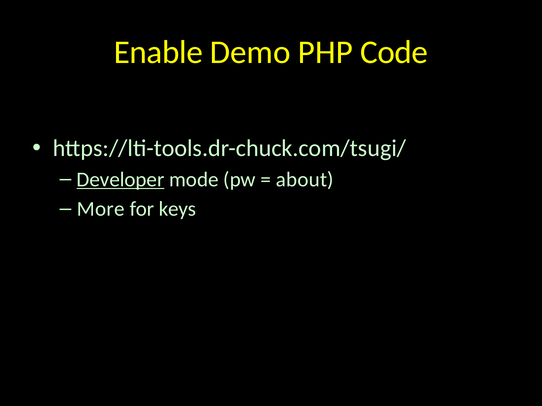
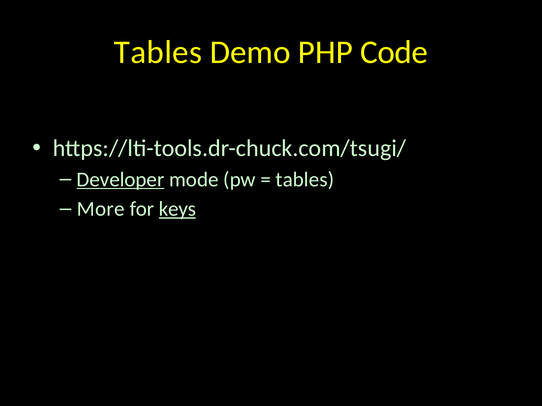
Enable at (158, 52): Enable -> Tables
about at (305, 180): about -> tables
keys underline: none -> present
